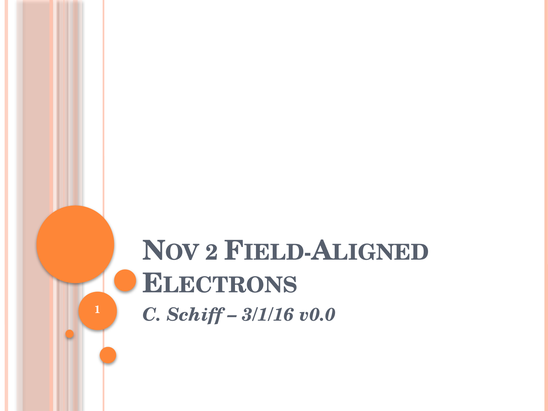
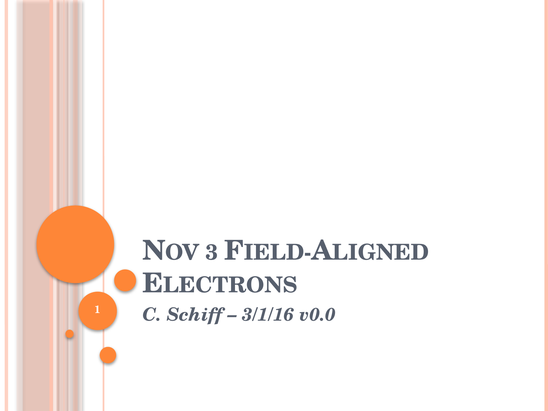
2: 2 -> 3
